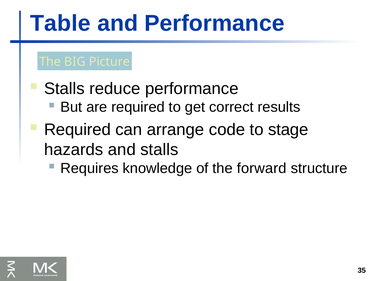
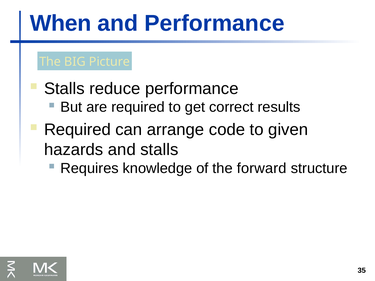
Table: Table -> When
stage: stage -> given
